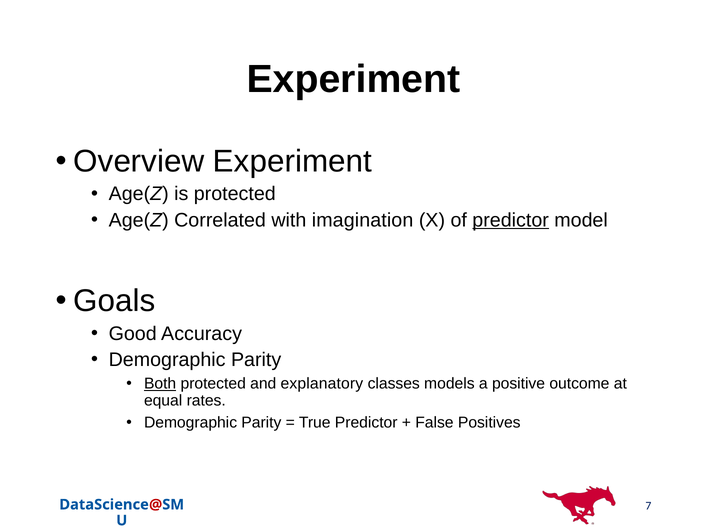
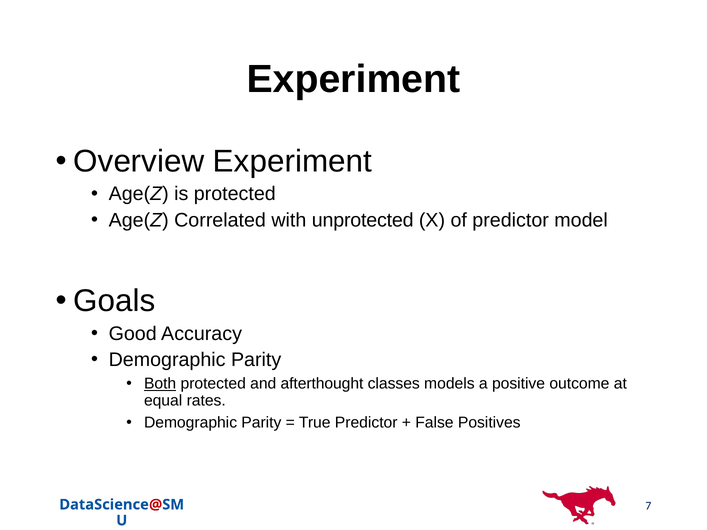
imagination: imagination -> unprotected
predictor at (511, 220) underline: present -> none
explanatory: explanatory -> afterthought
